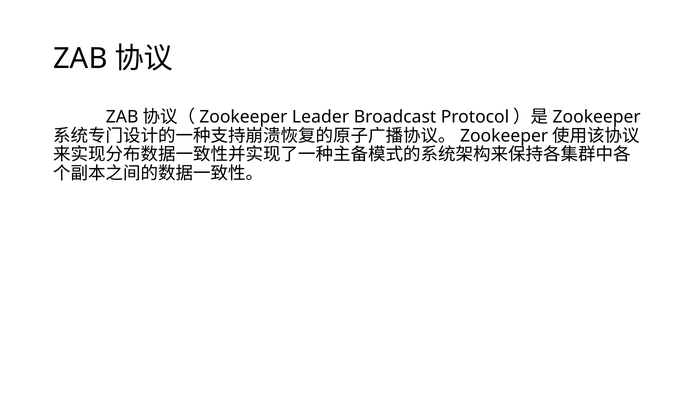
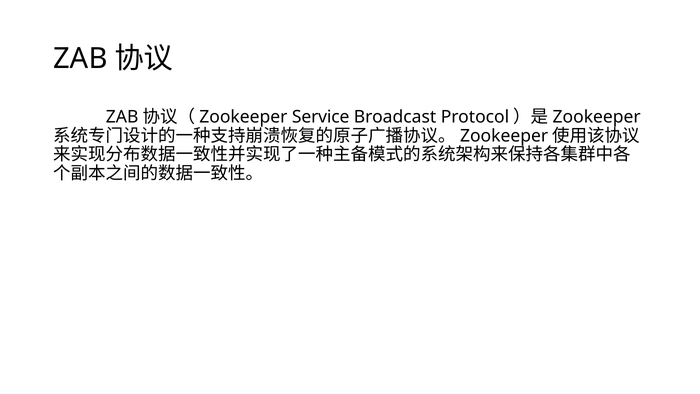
Leader: Leader -> Service
